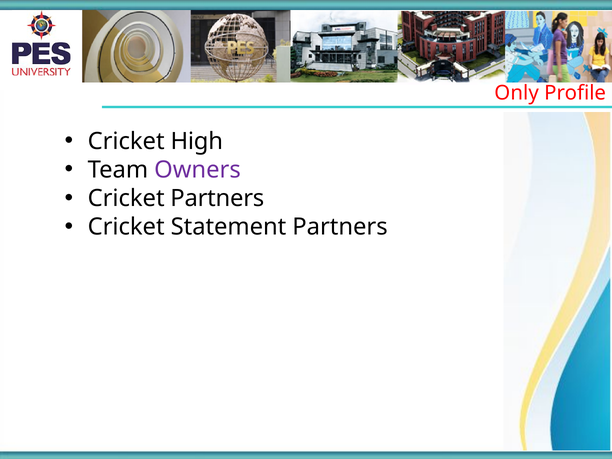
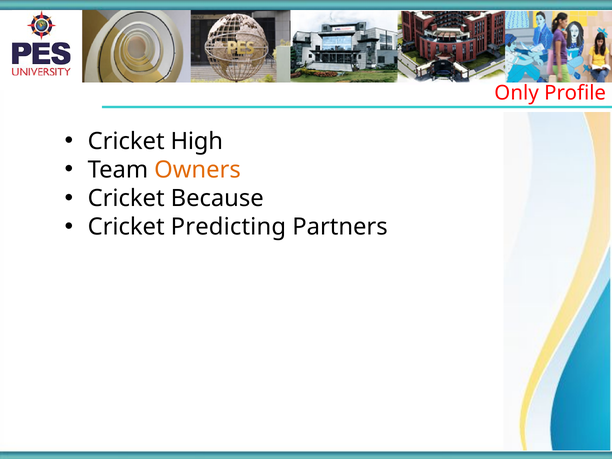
Owners colour: purple -> orange
Cricket Partners: Partners -> Because
Statement: Statement -> Predicting
